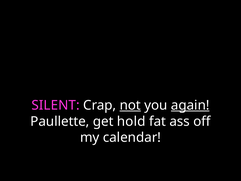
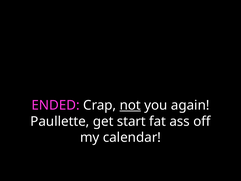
SILENT: SILENT -> ENDED
again underline: present -> none
hold: hold -> start
